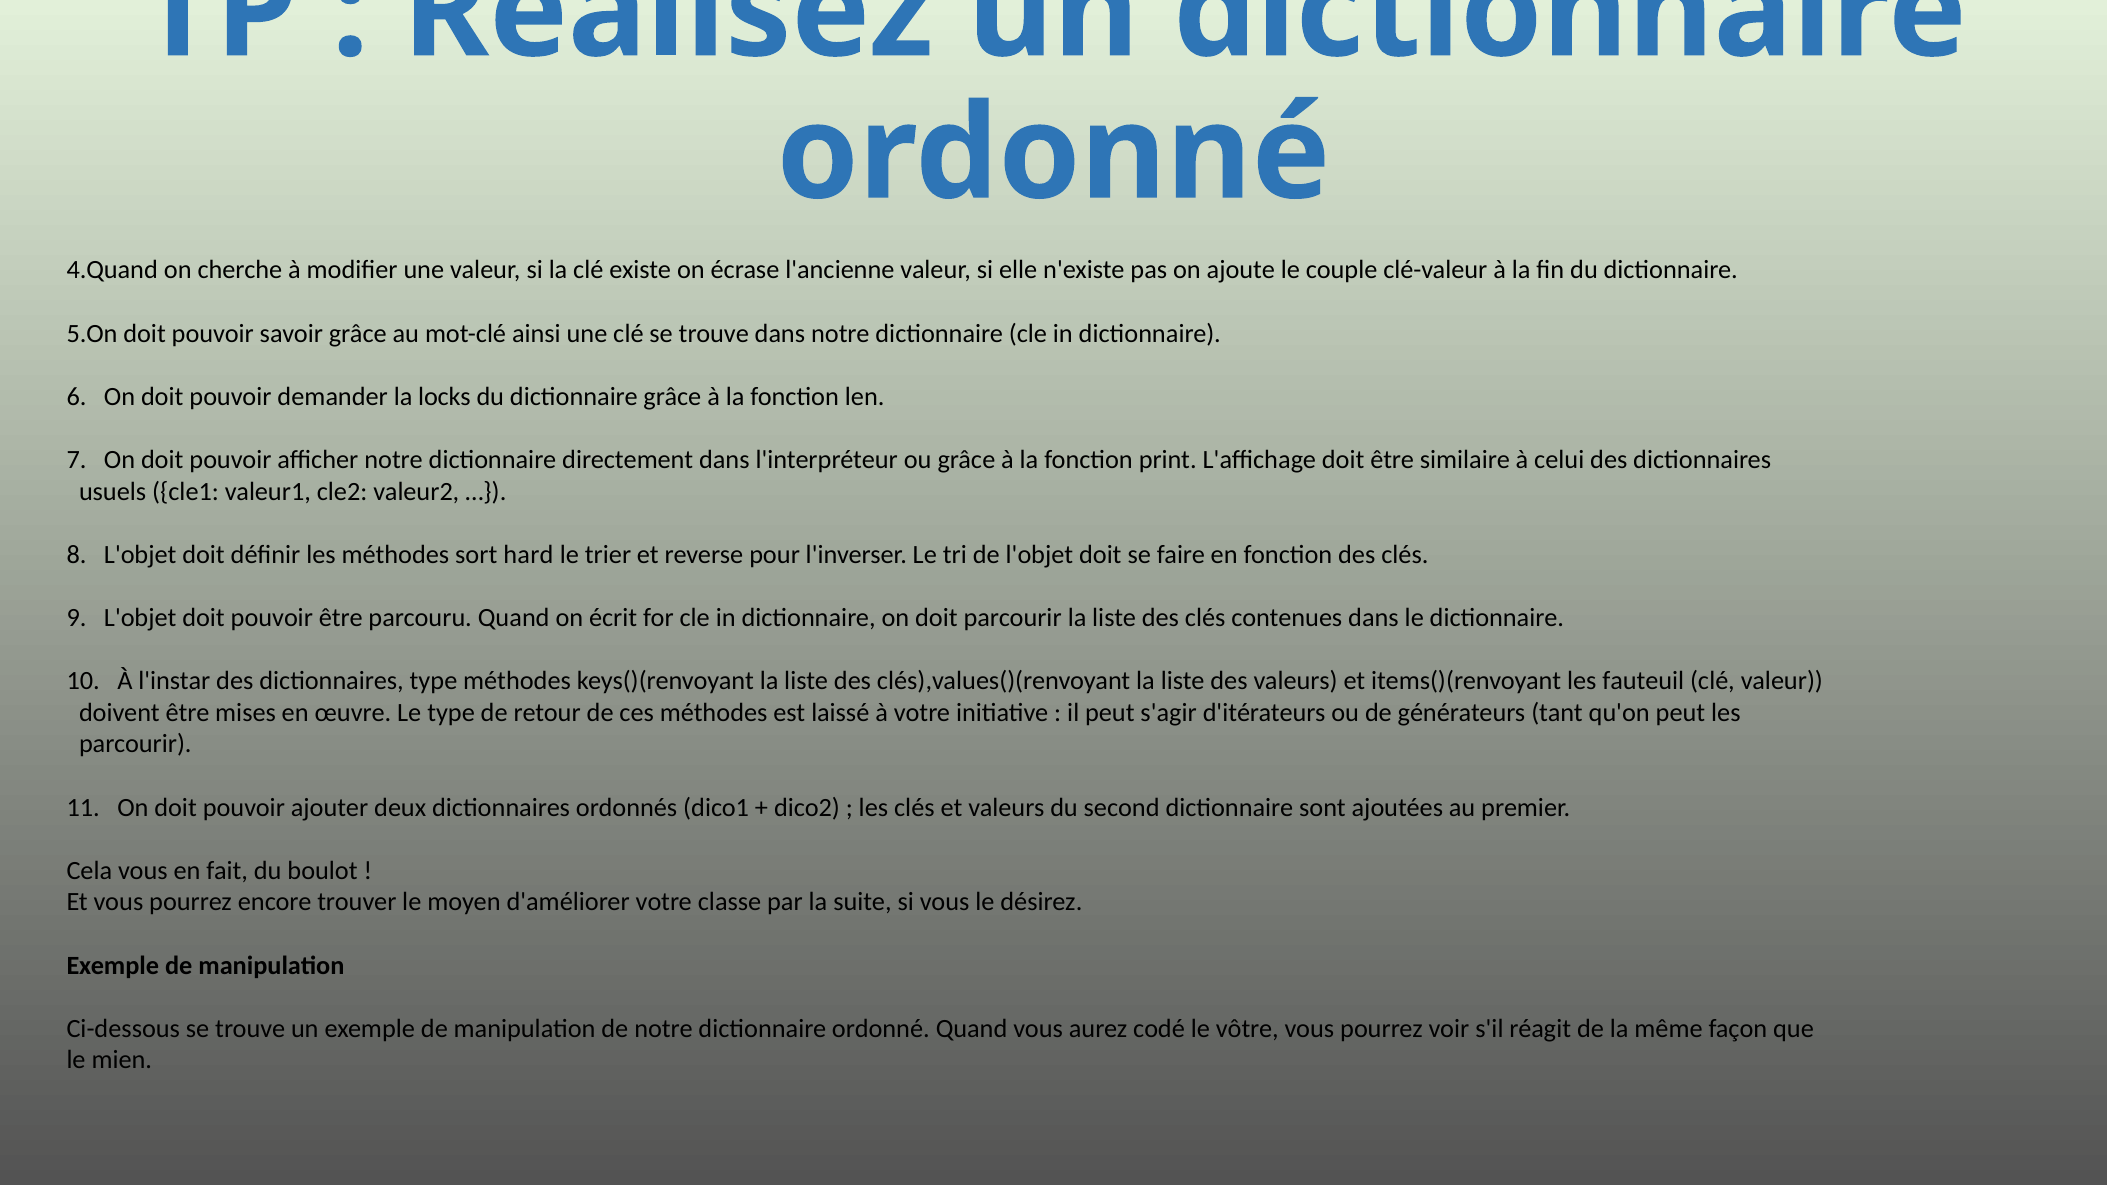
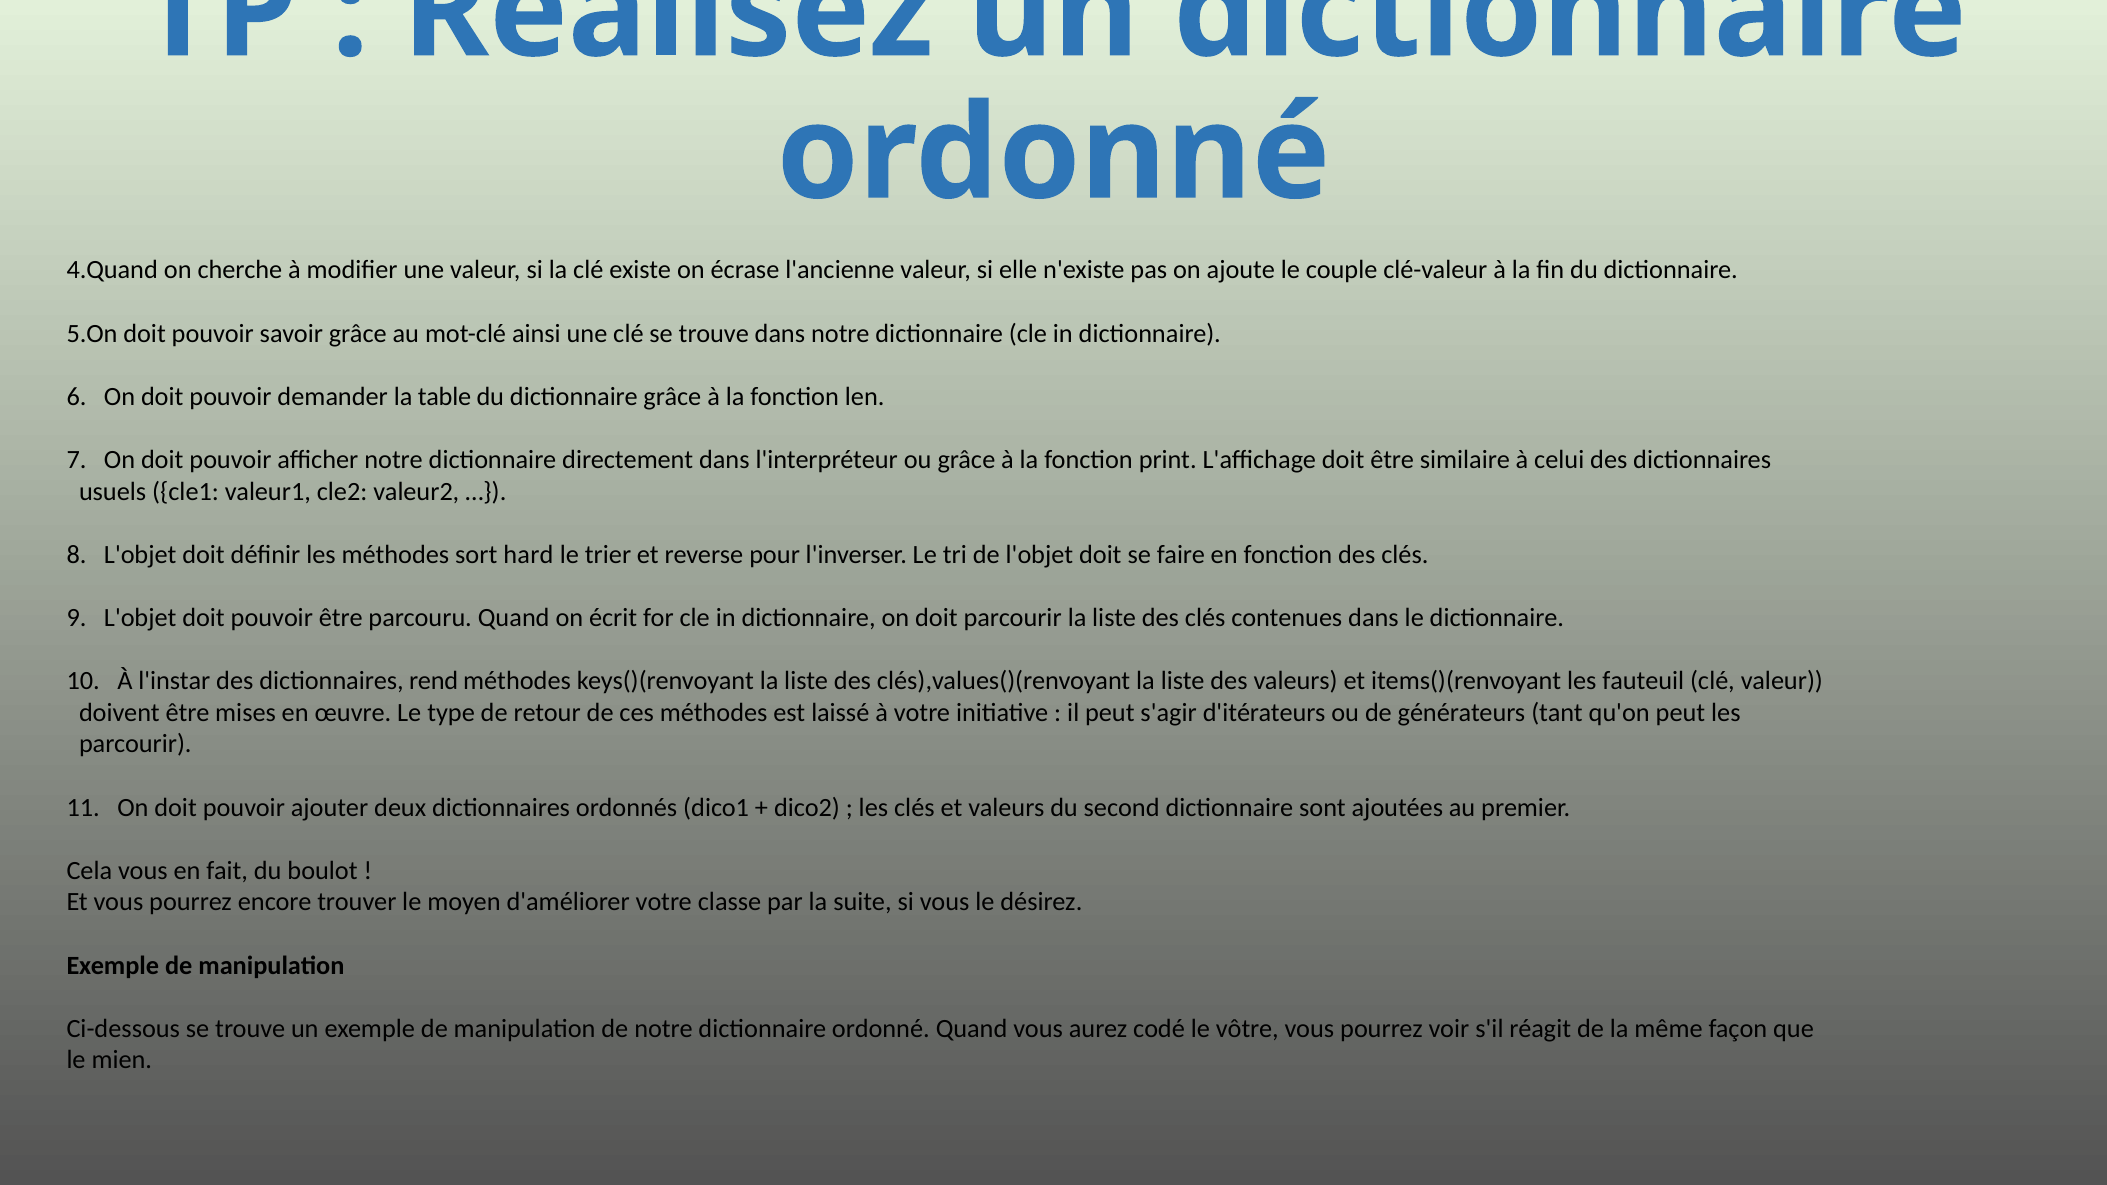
locks: locks -> table
dictionnaires type: type -> rend
